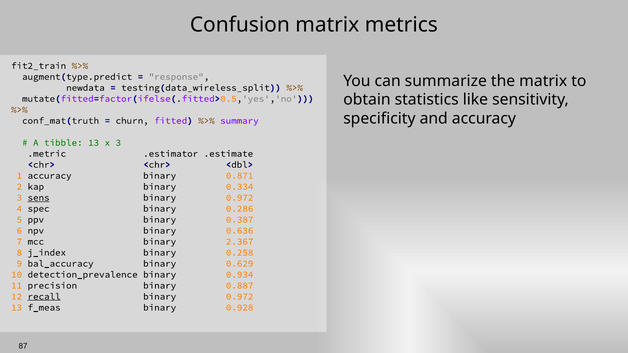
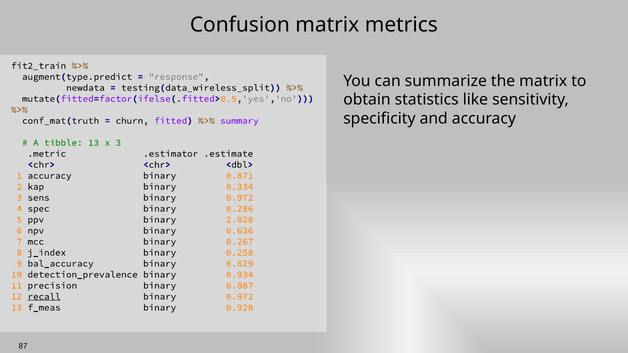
sens underline: present -> none
0.387: 0.387 -> 2.028
2.367: 2.367 -> 0.267
